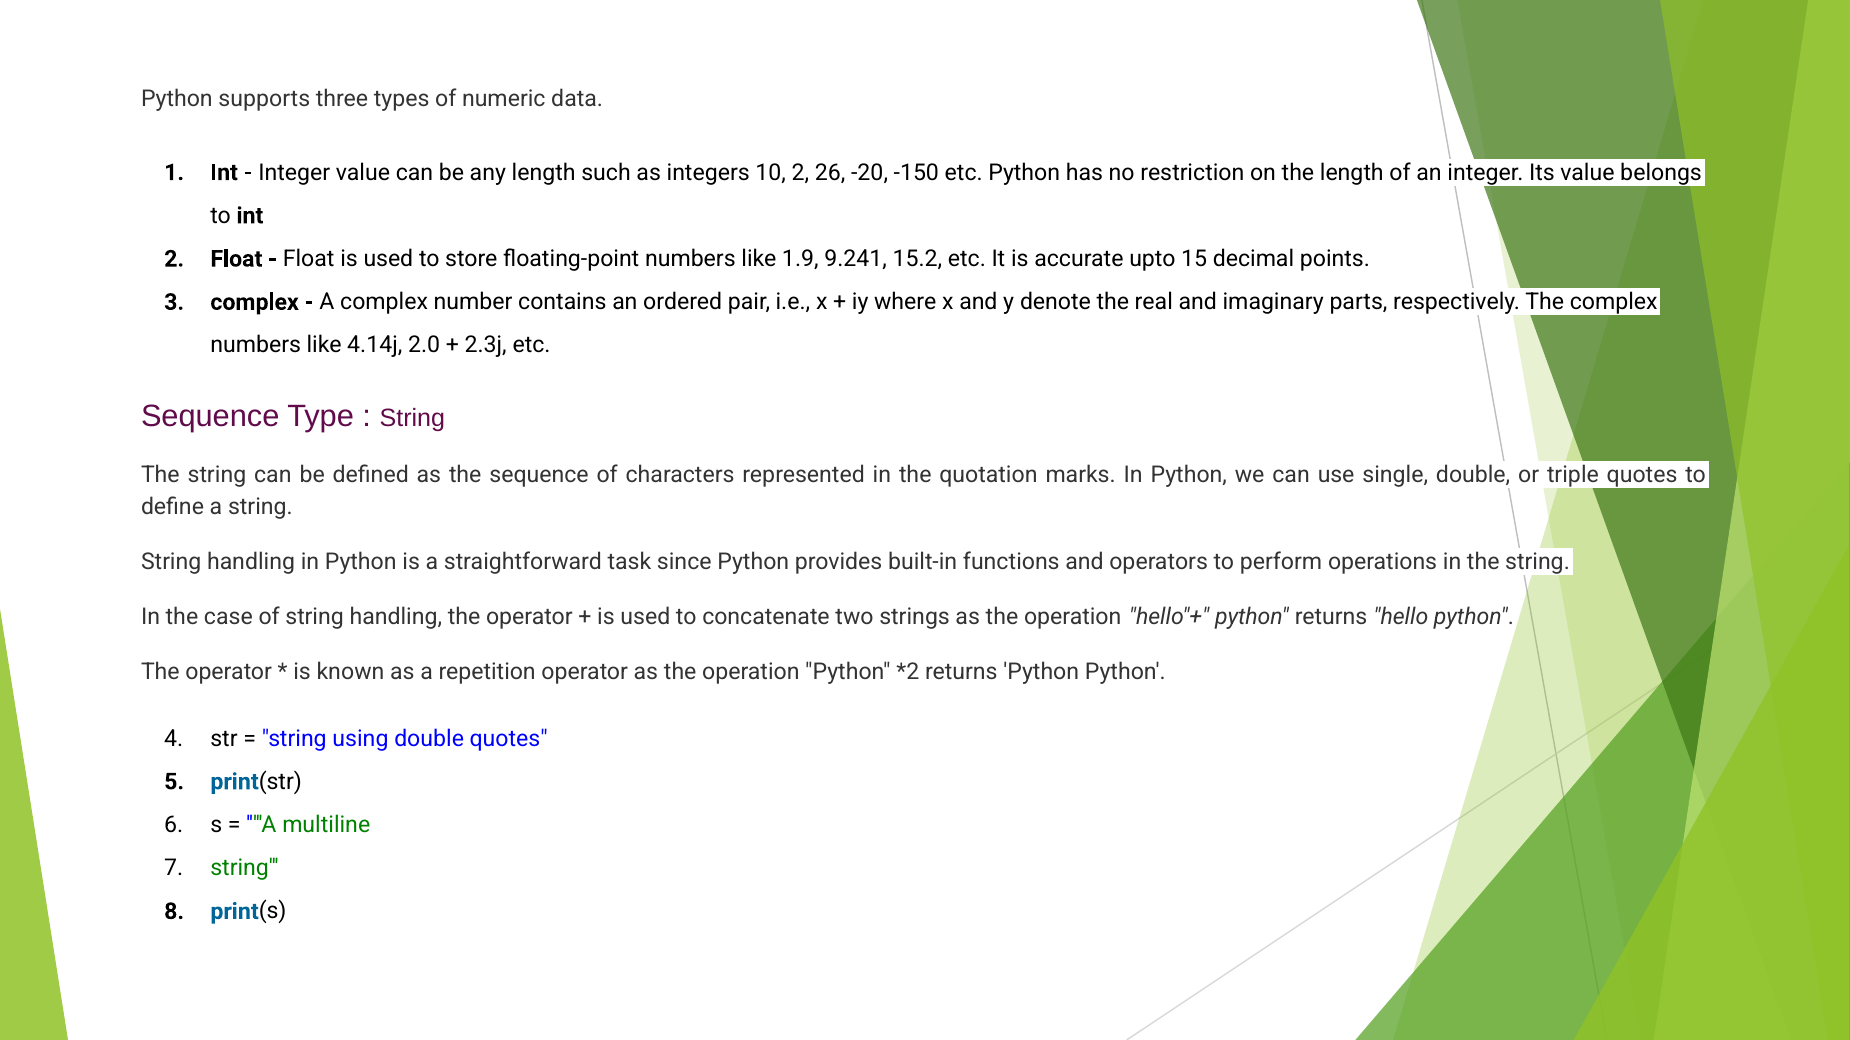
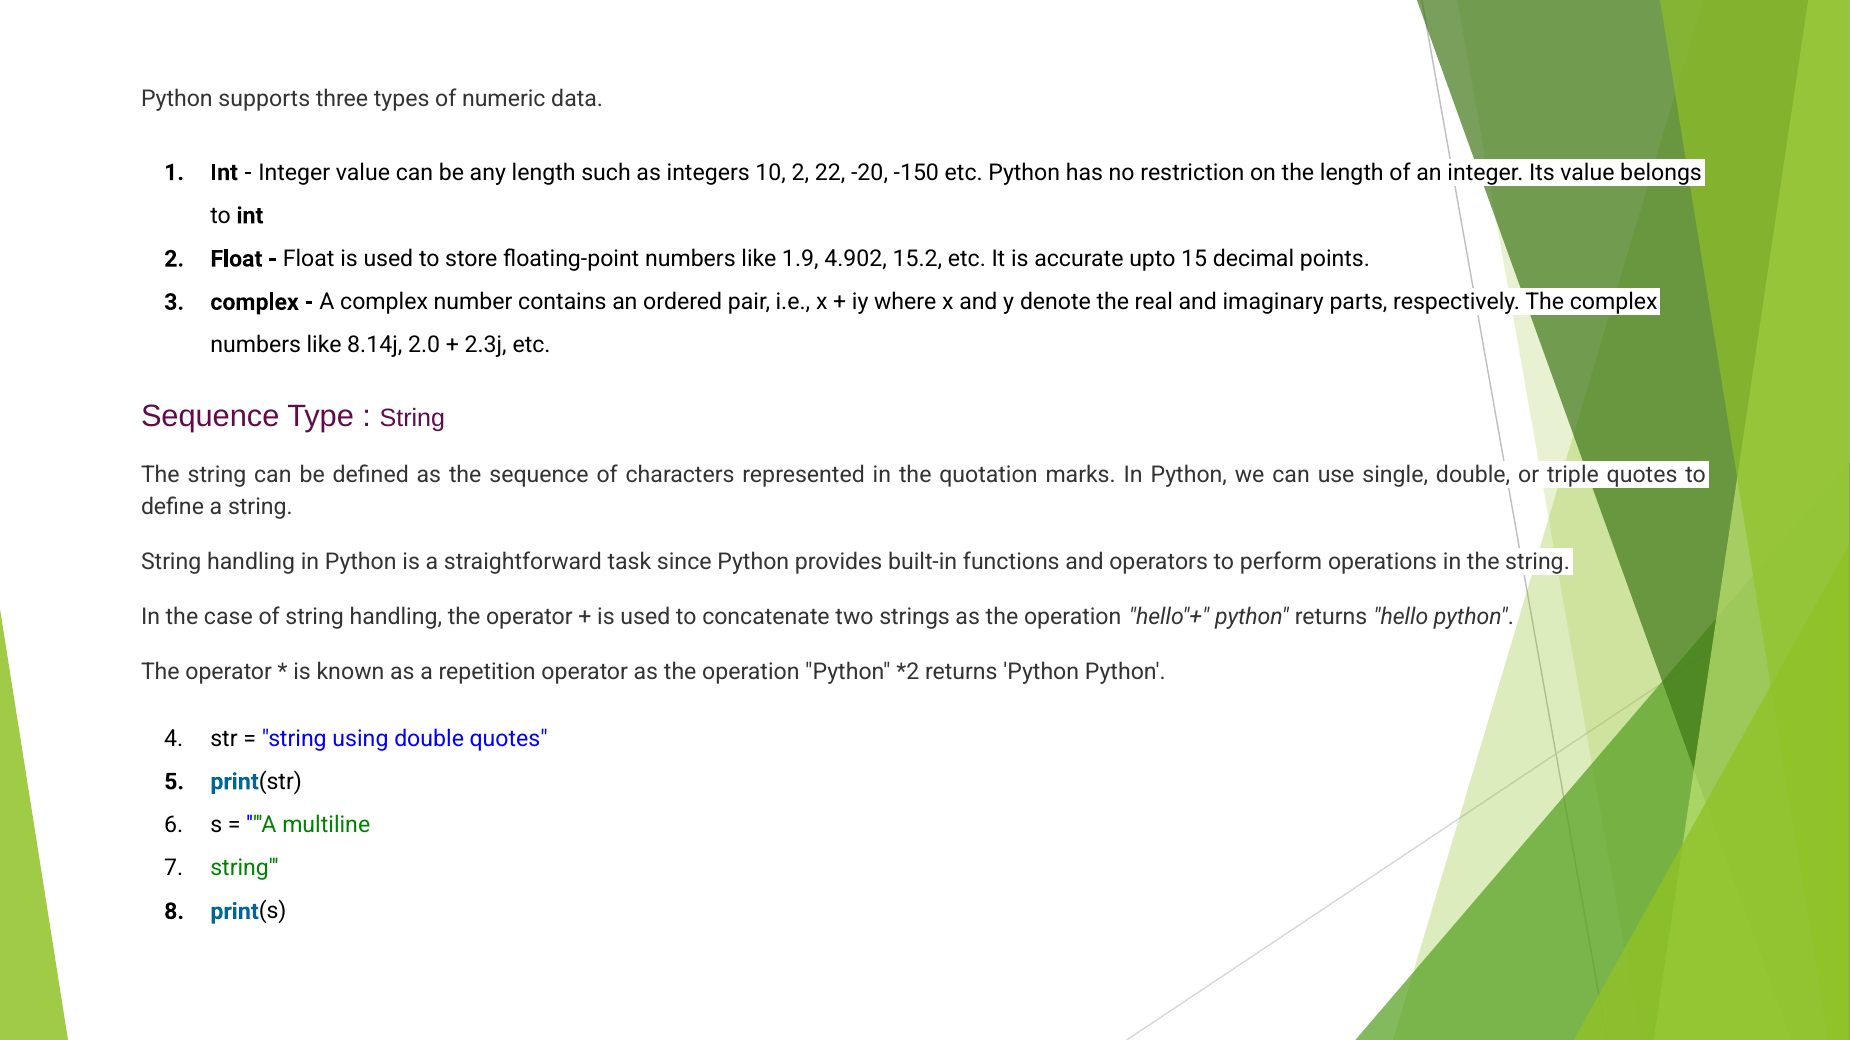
26: 26 -> 22
9.241: 9.241 -> 4.902
4.14j: 4.14j -> 8.14j
